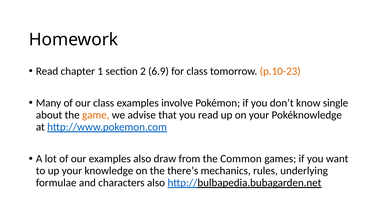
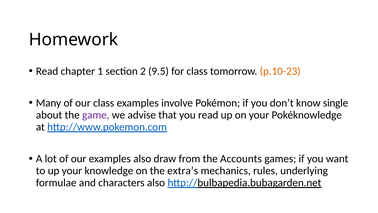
6.9: 6.9 -> 9.5
game colour: orange -> purple
Common: Common -> Accounts
there’s: there’s -> extra’s
